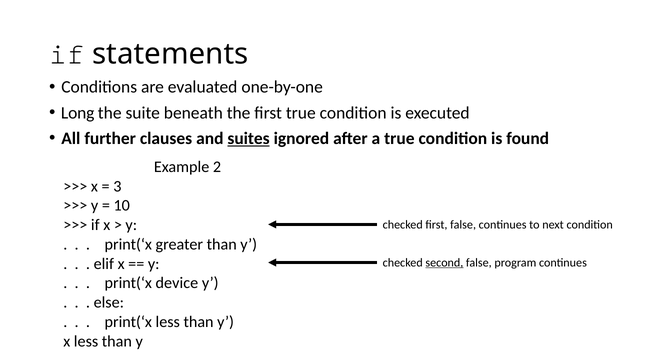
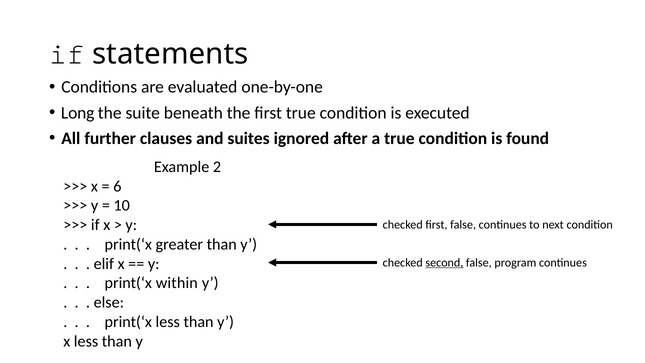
suites underline: present -> none
3: 3 -> 6
device: device -> within
